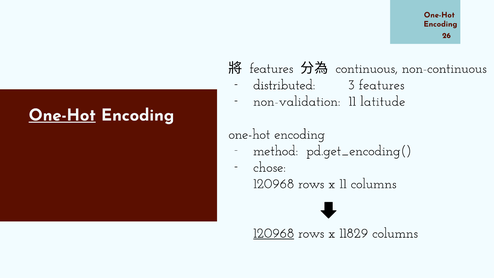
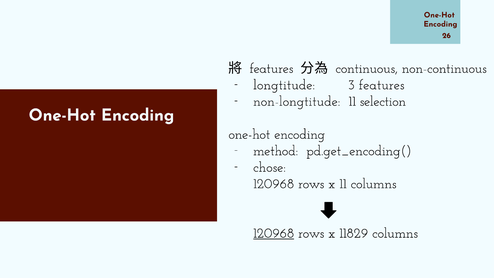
distributed: distributed -> longtitude
non-validation: non-validation -> non-longtitude
latitude: latitude -> selection
One-Hot at (62, 115) underline: present -> none
